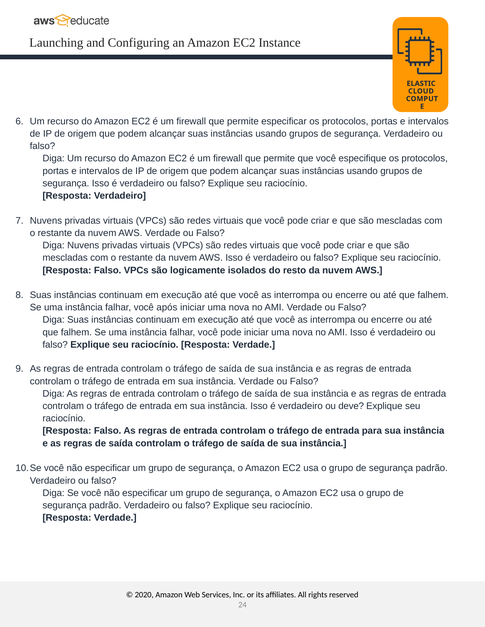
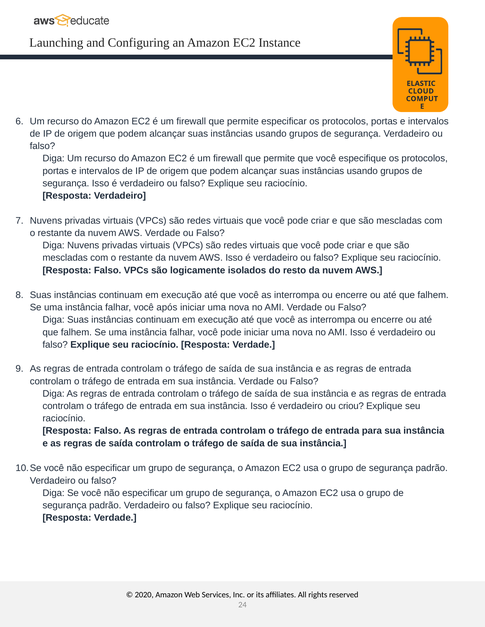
deve: deve -> criou
